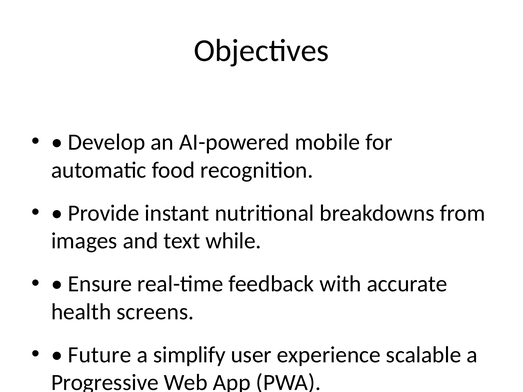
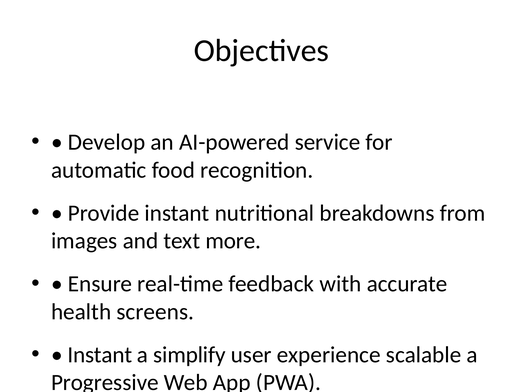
mobile: mobile -> service
while: while -> more
Future at (100, 355): Future -> Instant
